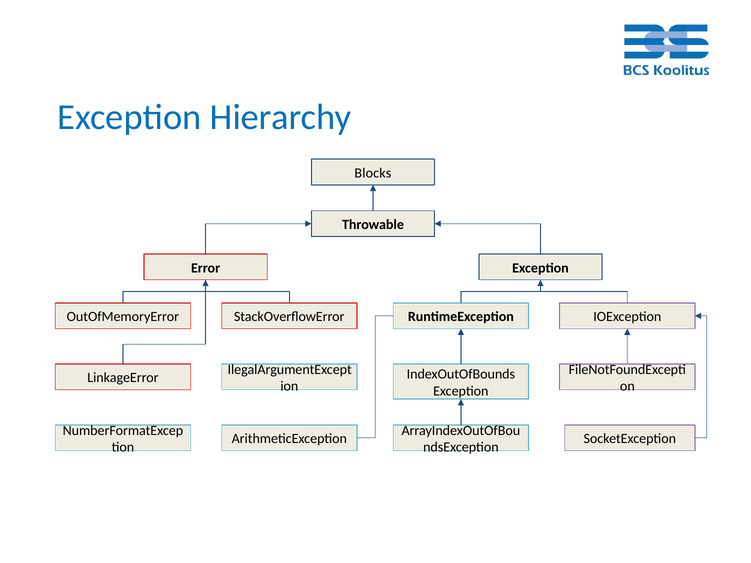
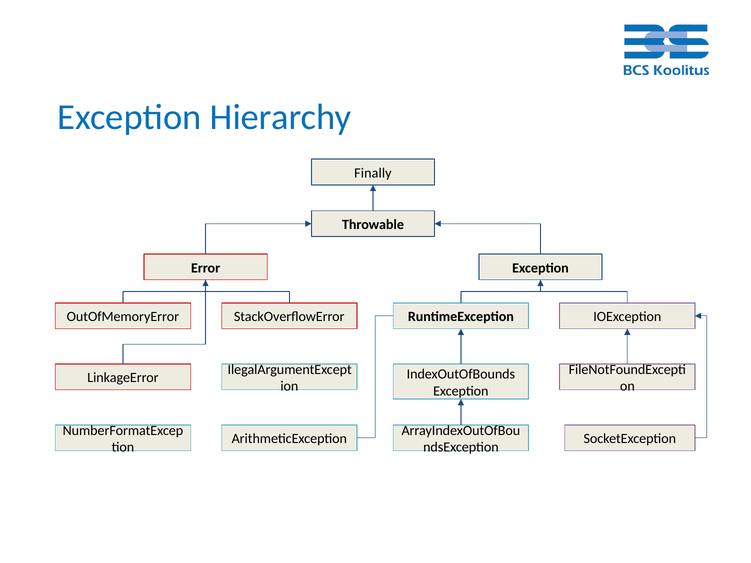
Blocks: Blocks -> Finally
